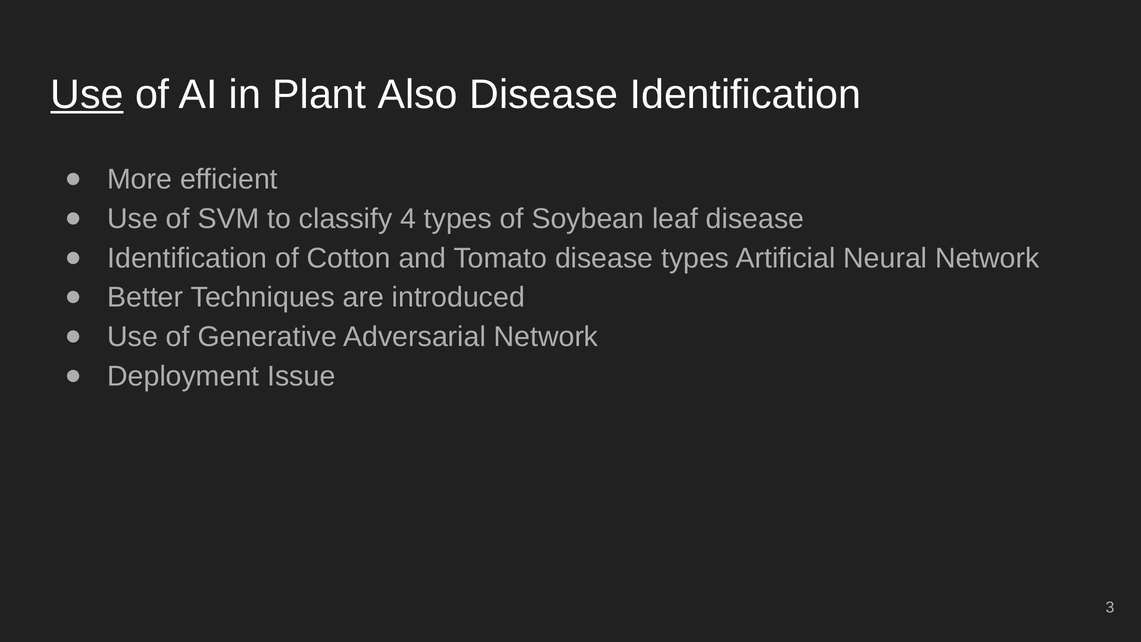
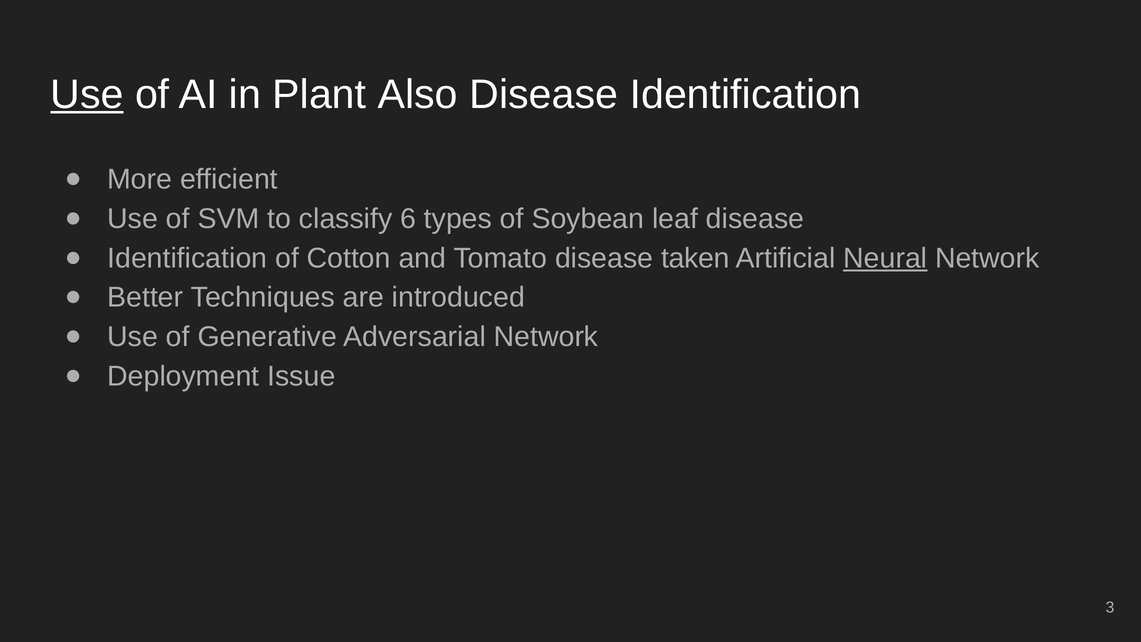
4: 4 -> 6
disease types: types -> taken
Neural underline: none -> present
